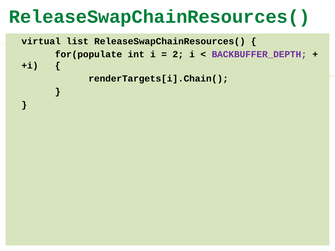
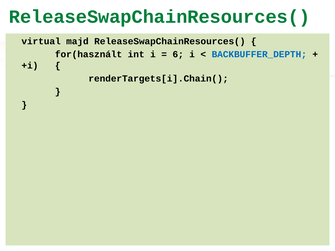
list: list -> majd
for(populate: for(populate -> for(használt
2: 2 -> 6
BACKBUFFER_DEPTH colour: purple -> blue
